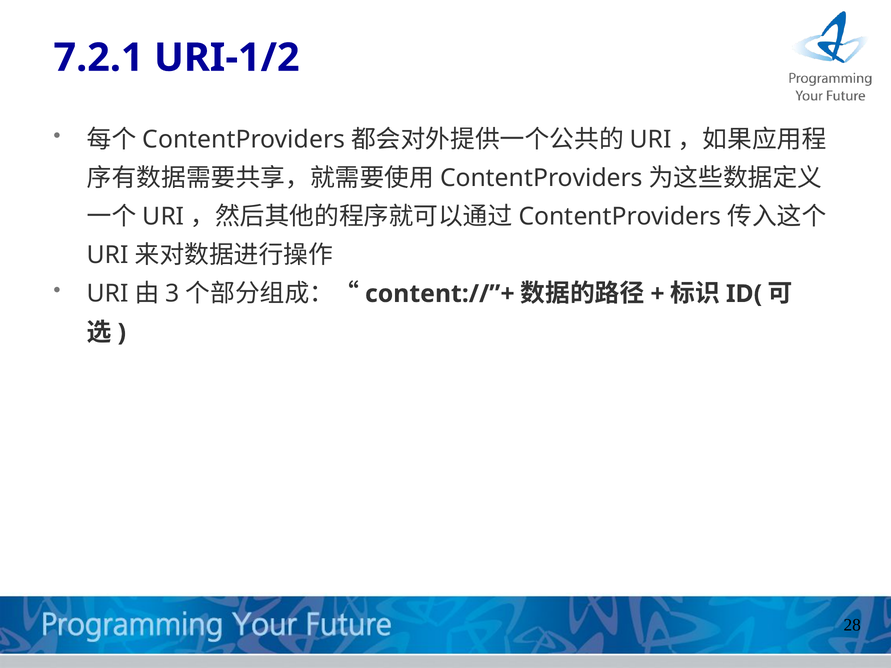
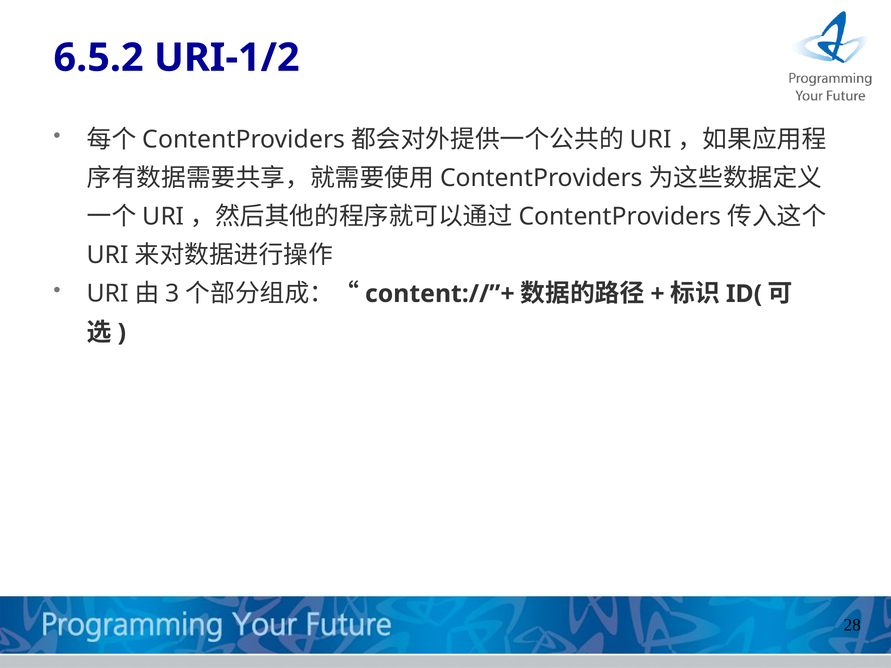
7.2.1: 7.2.1 -> 6.5.2
